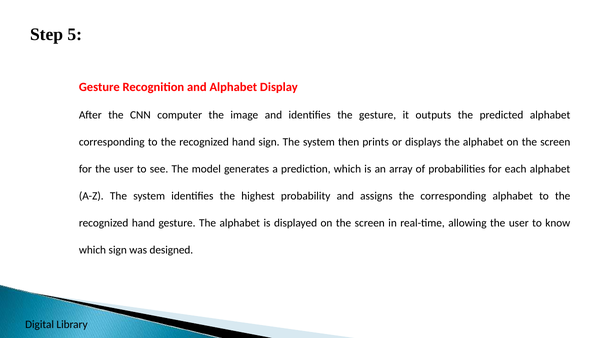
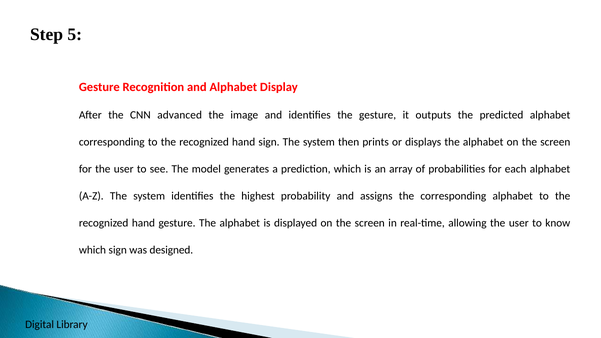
computer: computer -> advanced
